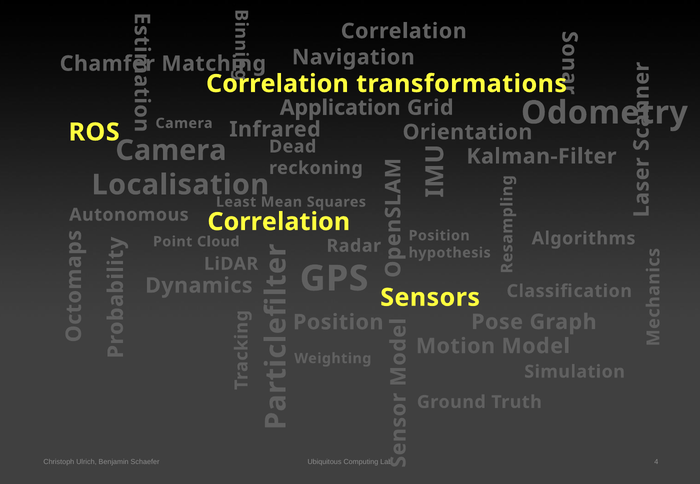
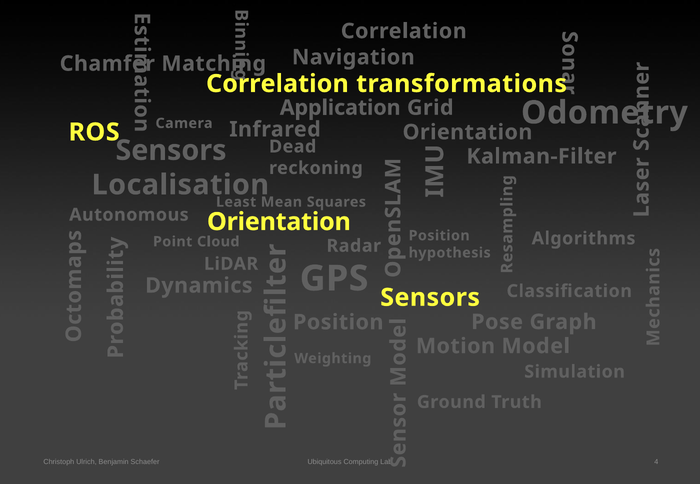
Camera at (171, 151): Camera -> Sensors
Correlation at (279, 222): Correlation -> Orientation
